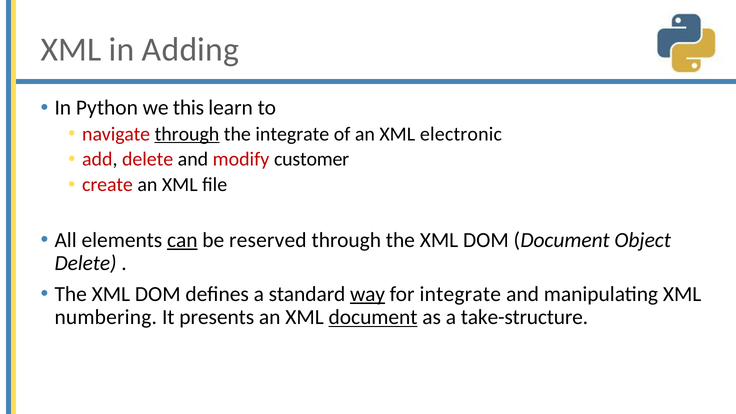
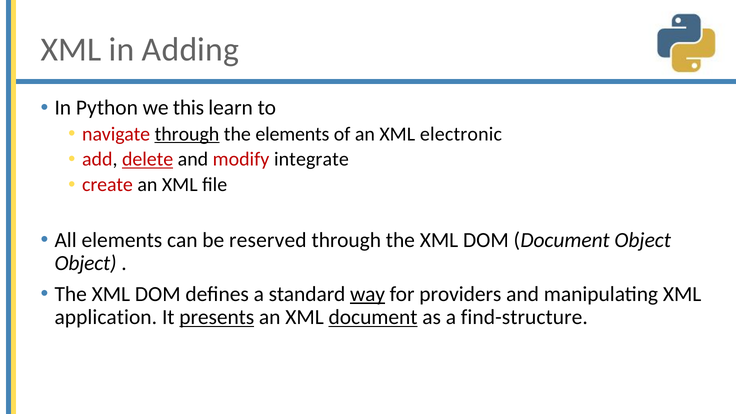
the integrate: integrate -> elements
delete at (148, 159) underline: none -> present
customer: customer -> integrate
can underline: present -> none
Delete at (86, 263): Delete -> Object
for integrate: integrate -> providers
numbering: numbering -> application
presents underline: none -> present
take-structure: take-structure -> find-structure
